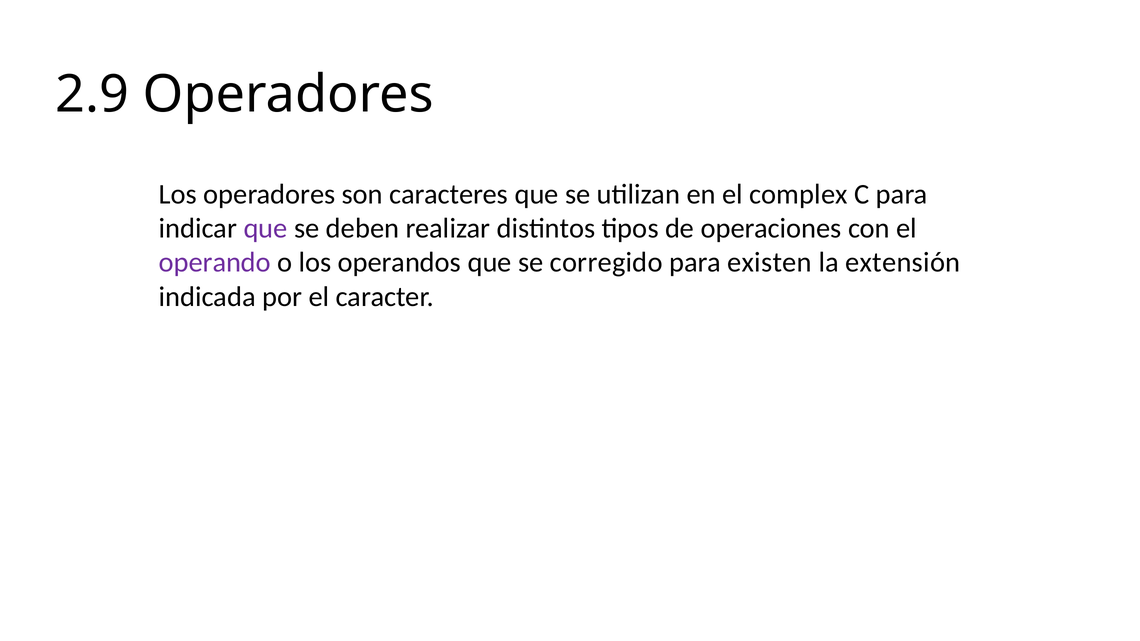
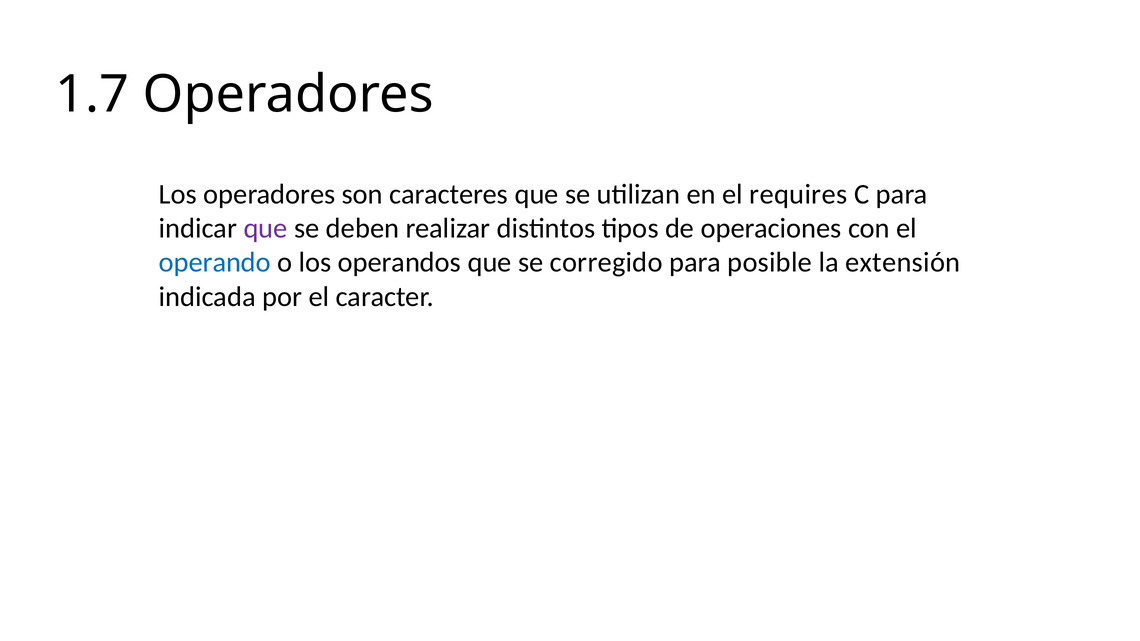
2.9: 2.9 -> 1.7
complex: complex -> requires
operando colour: purple -> blue
existen: existen -> posible
